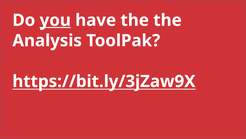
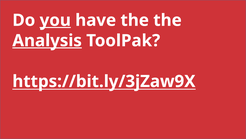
Analysis underline: none -> present
